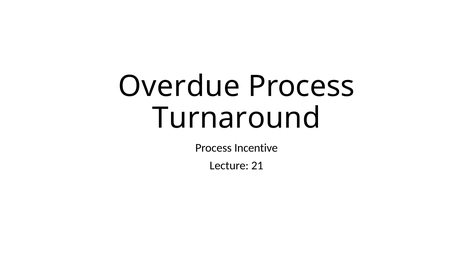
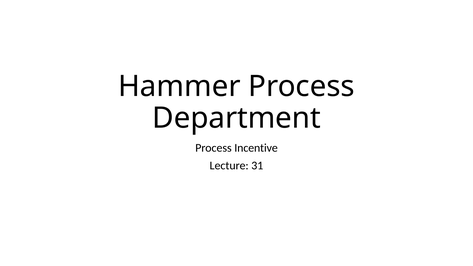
Overdue: Overdue -> Hammer
Turnaround: Turnaround -> Department
21: 21 -> 31
